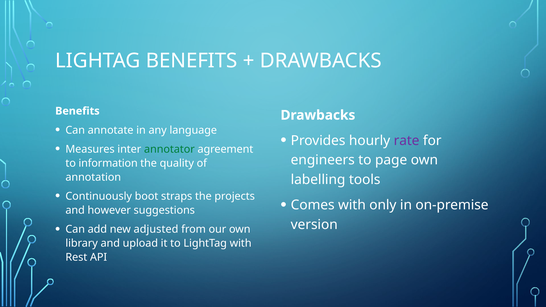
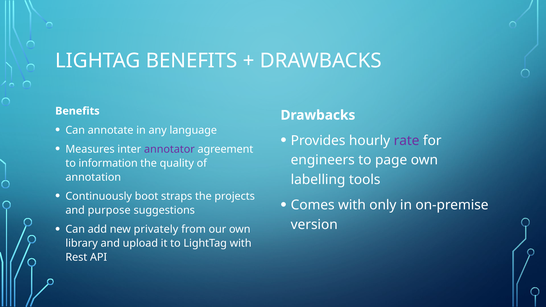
annotator colour: green -> purple
however: however -> purpose
adjusted: adjusted -> privately
